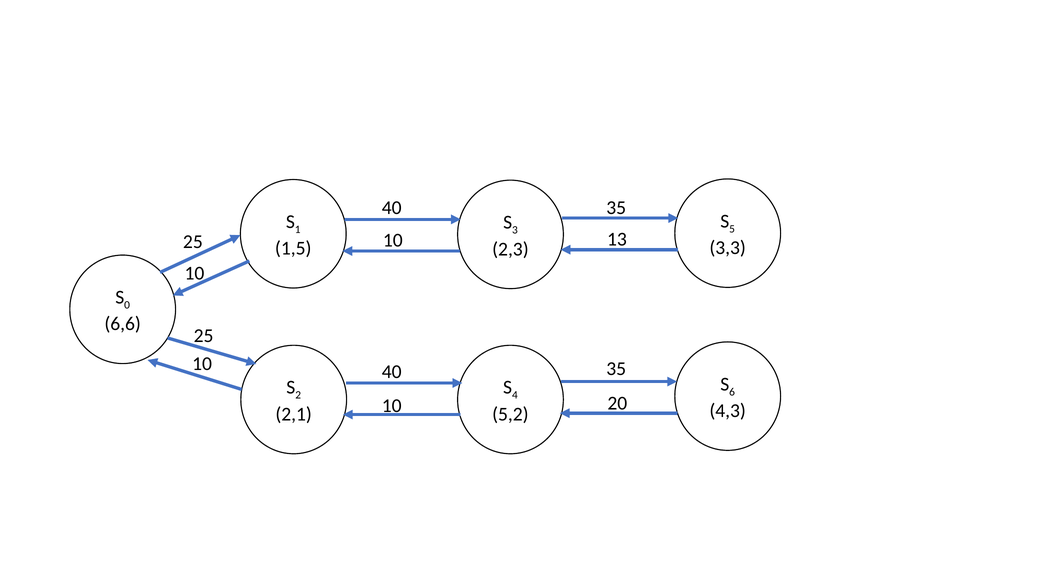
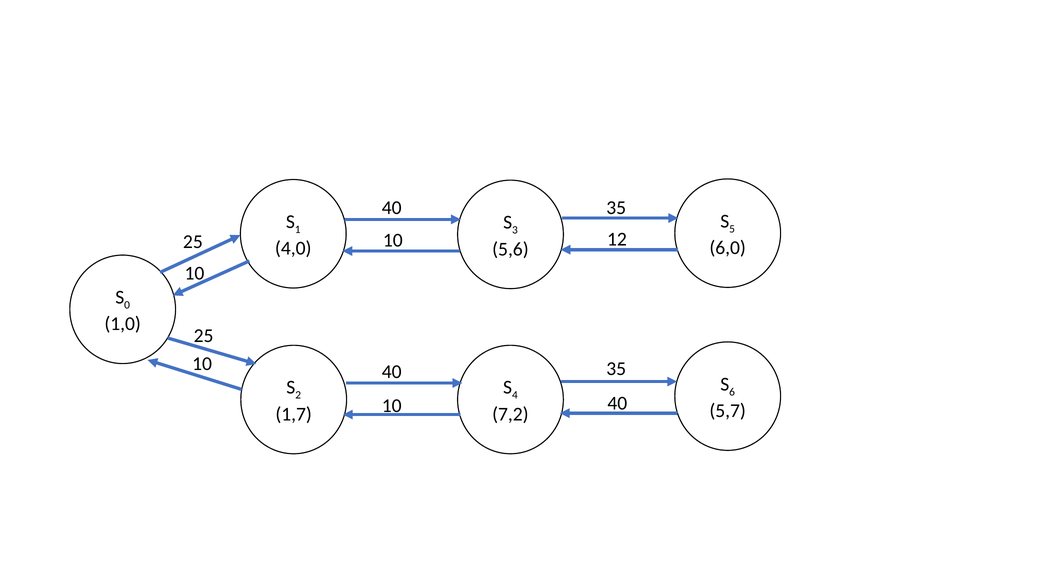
13: 13 -> 12
3,3: 3,3 -> 6,0
1,5: 1,5 -> 4,0
2,3: 2,3 -> 5,6
6,6: 6,6 -> 1,0
10 20: 20 -> 40
4,3: 4,3 -> 5,7
2,1: 2,1 -> 1,7
5,2: 5,2 -> 7,2
